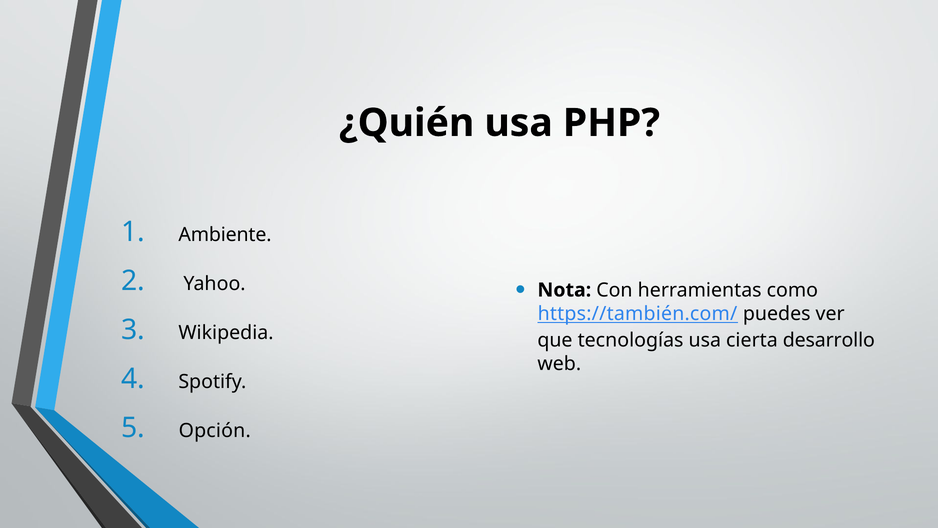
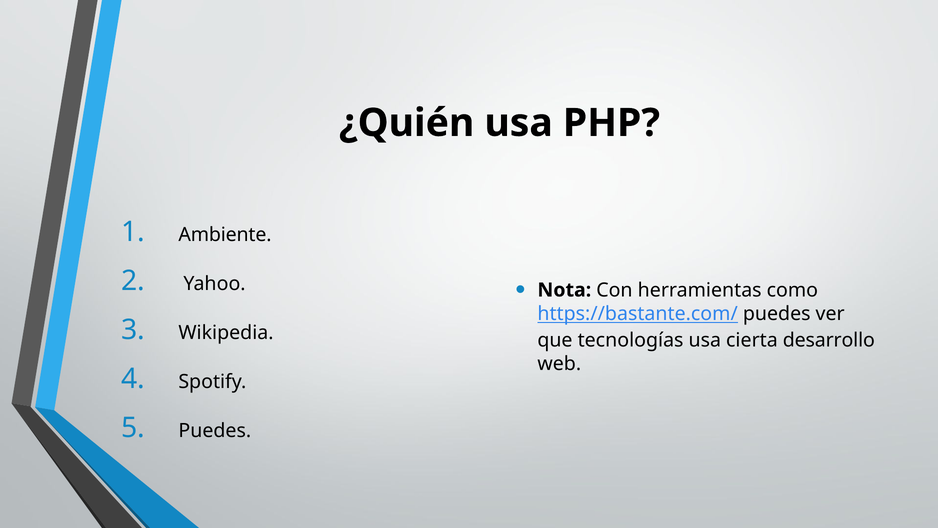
https://también.com/: https://también.com/ -> https://bastante.com/
Opción at (215, 430): Opción -> Puedes
